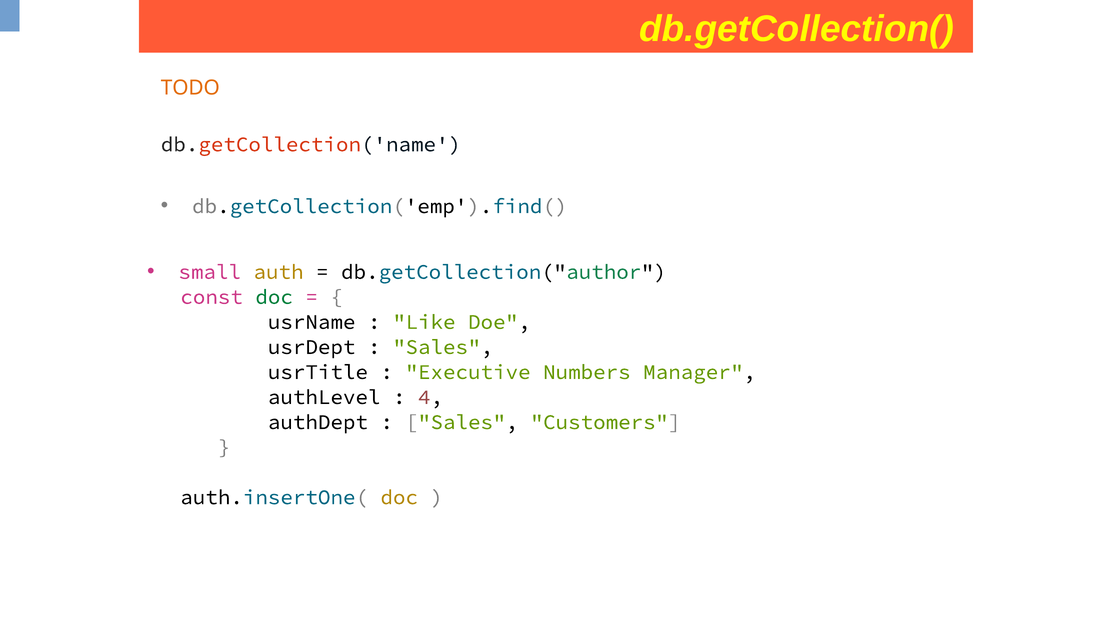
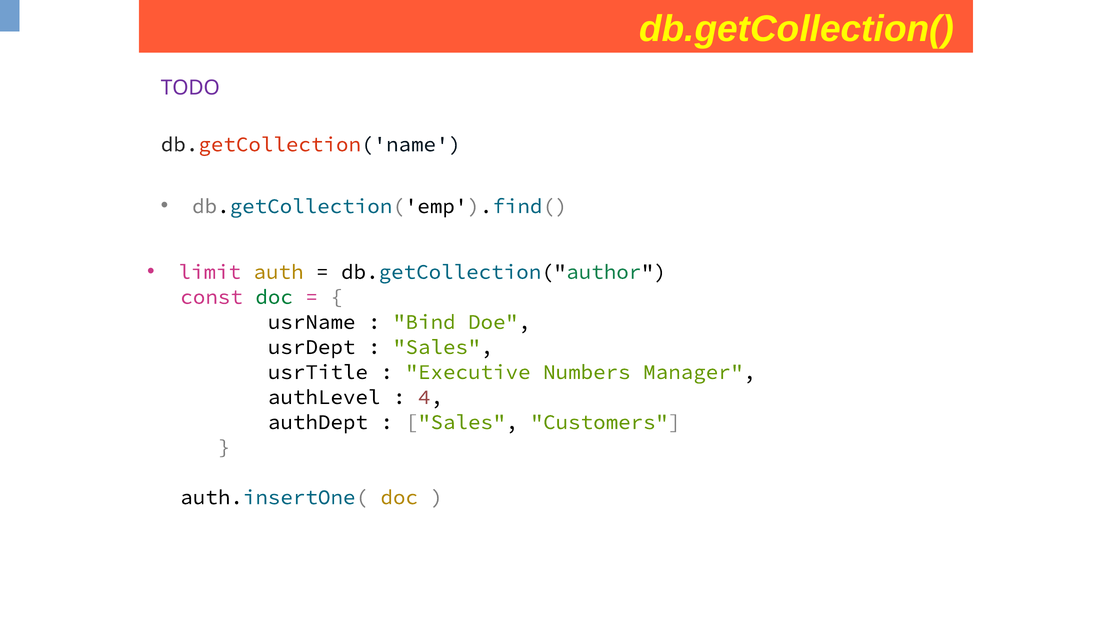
TODO colour: orange -> purple
small: small -> limit
Like: Like -> Bind
